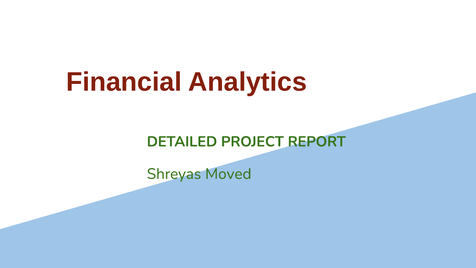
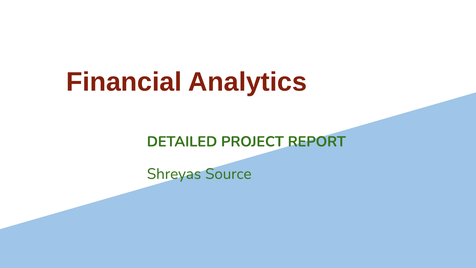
Moved: Moved -> Source
